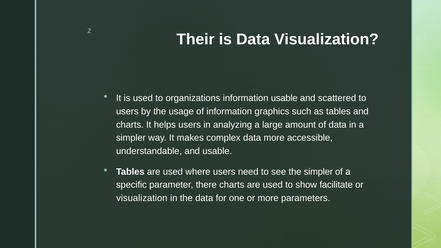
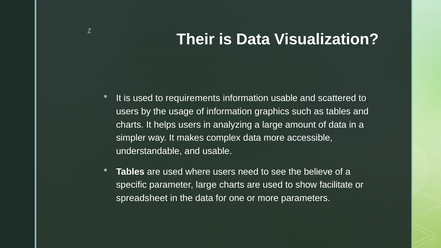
organizations: organizations -> requirements
the simpler: simpler -> believe
parameter there: there -> large
visualization at (142, 198): visualization -> spreadsheet
